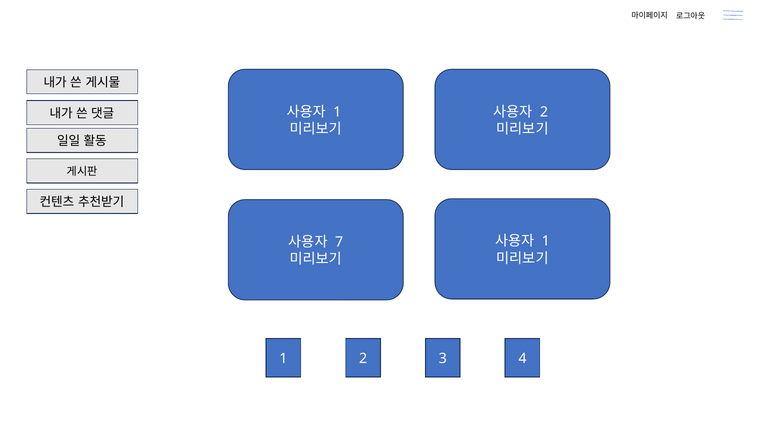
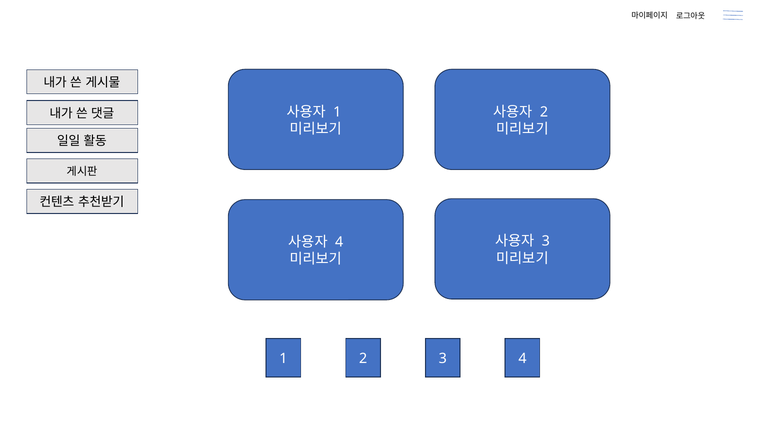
1 at (546, 241): 1 -> 3
7 at (339, 242): 7 -> 4
